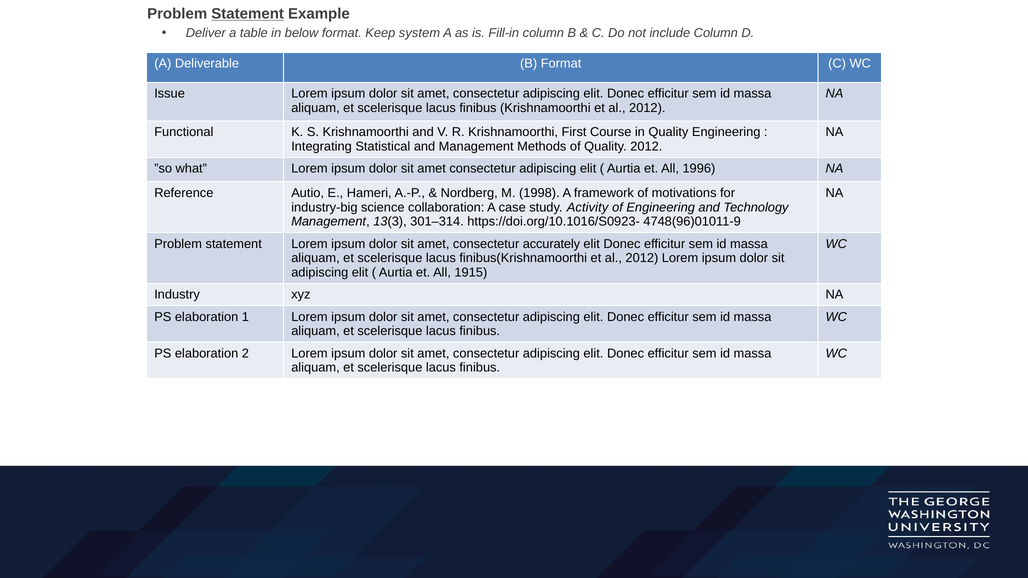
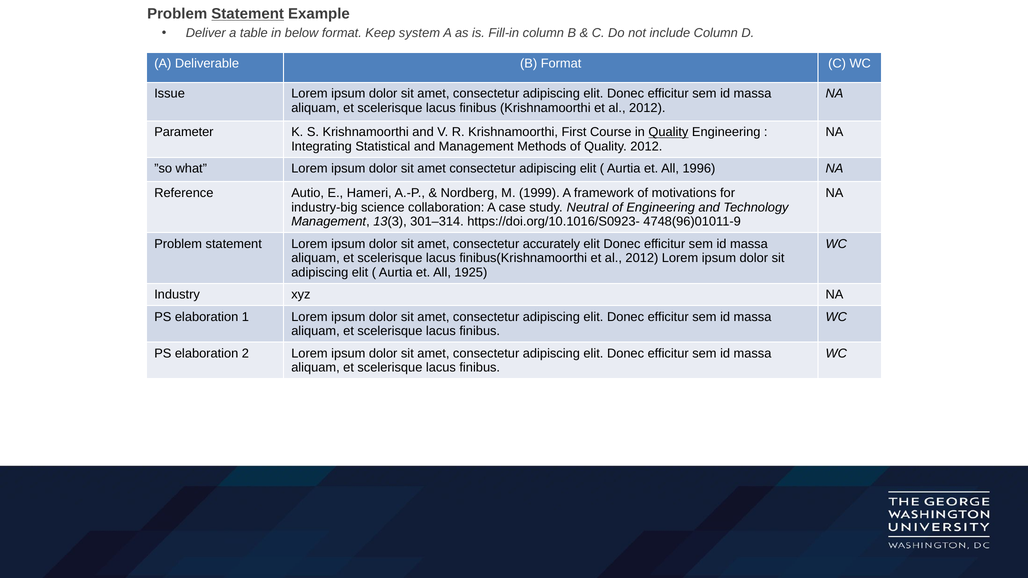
Functional: Functional -> Parameter
Quality at (668, 132) underline: none -> present
1998: 1998 -> 1999
Activity: Activity -> Neutral
1915: 1915 -> 1925
